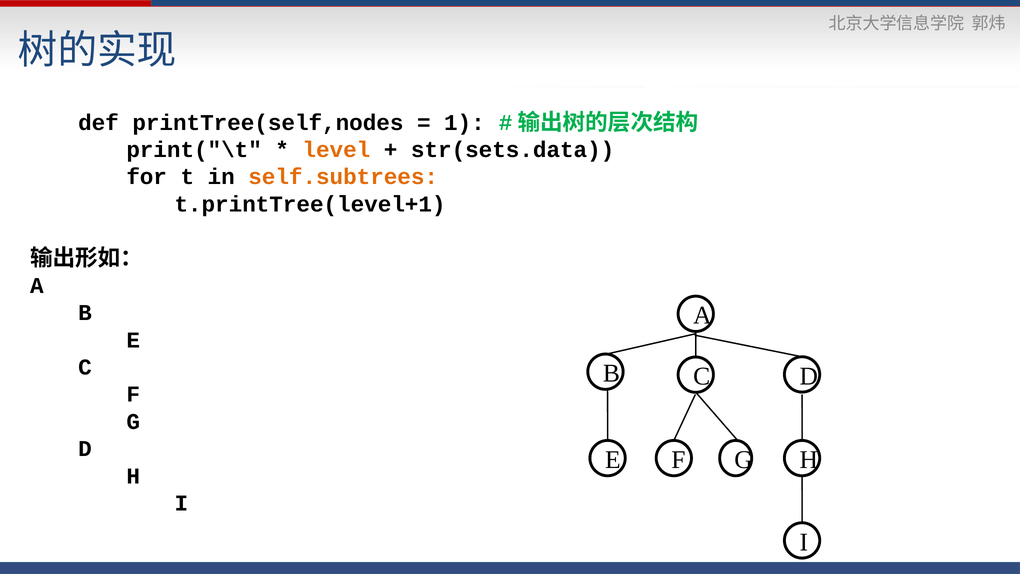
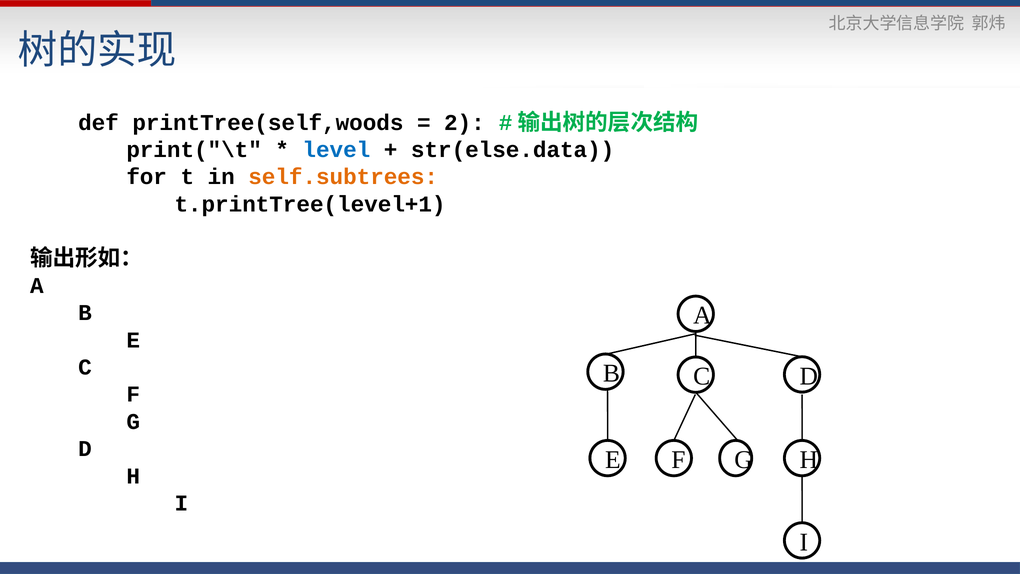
printTree(self,nodes: printTree(self,nodes -> printTree(self,woods
1: 1 -> 2
level colour: orange -> blue
str(sets.data: str(sets.data -> str(else.data
